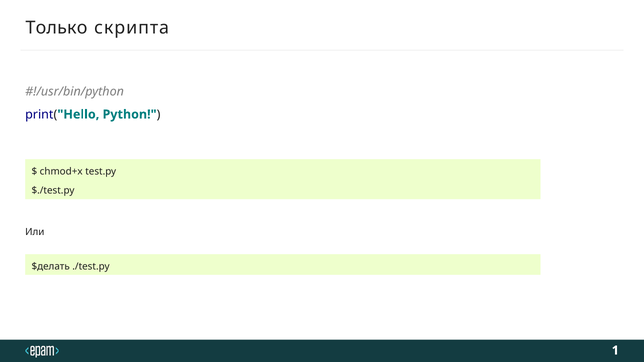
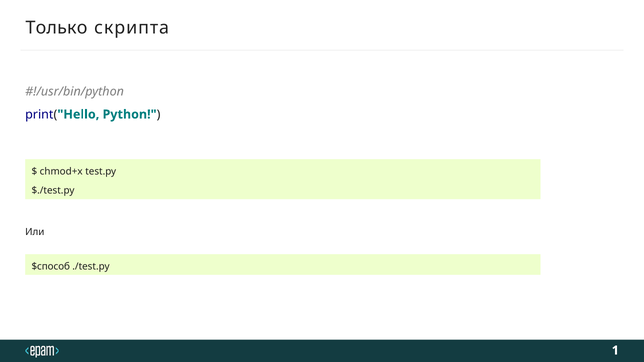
$делать: $делать -> $способ
